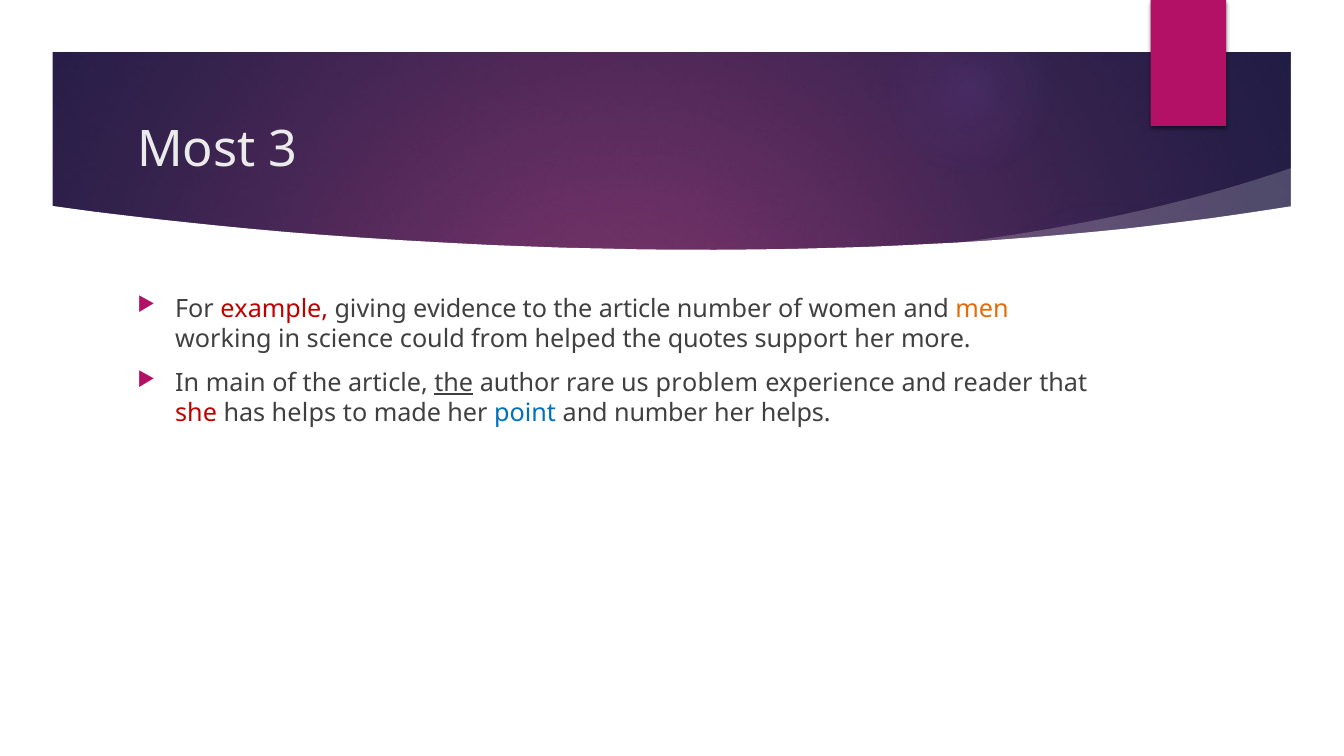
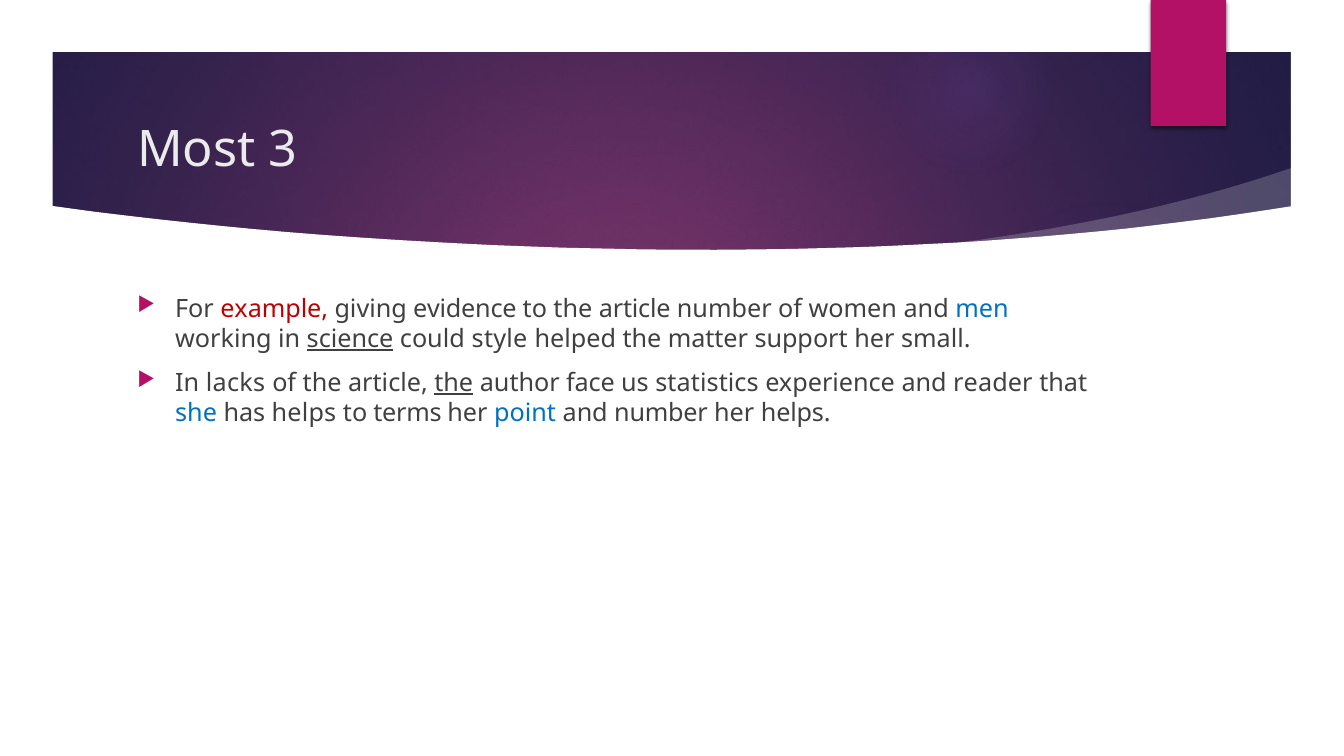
men colour: orange -> blue
science underline: none -> present
from: from -> style
quotes: quotes -> matter
more: more -> small
main: main -> lacks
rare: rare -> face
problem: problem -> statistics
she colour: red -> blue
made: made -> terms
